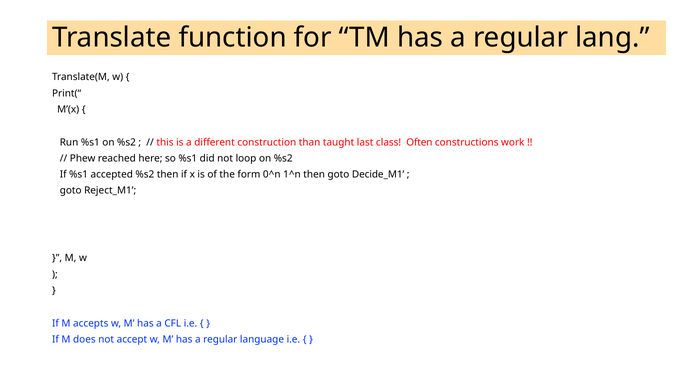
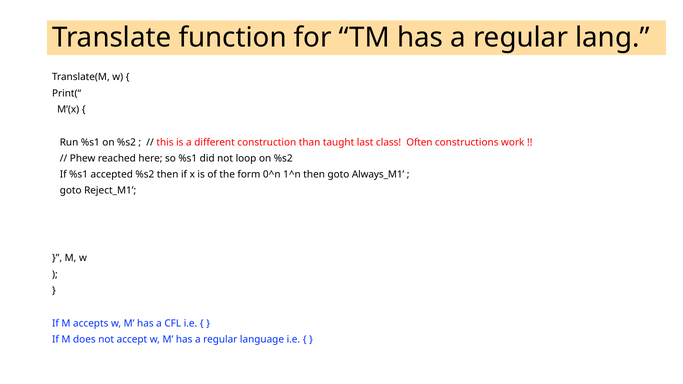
Decide_M1: Decide_M1 -> Always_M1
